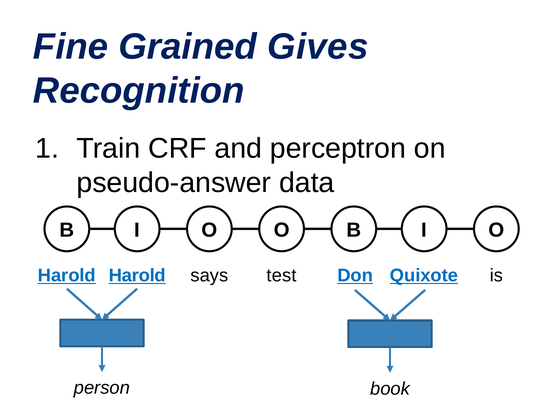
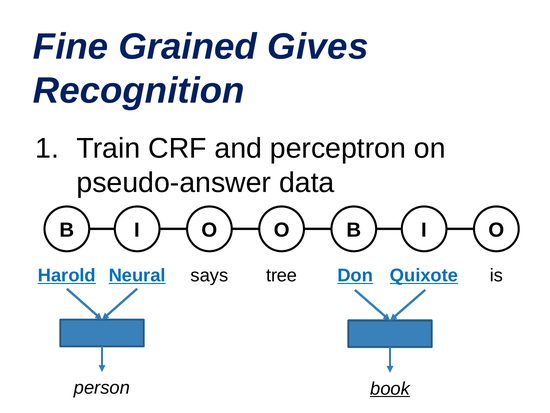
Harold at (137, 275): Harold -> Neural
test: test -> tree
book underline: none -> present
